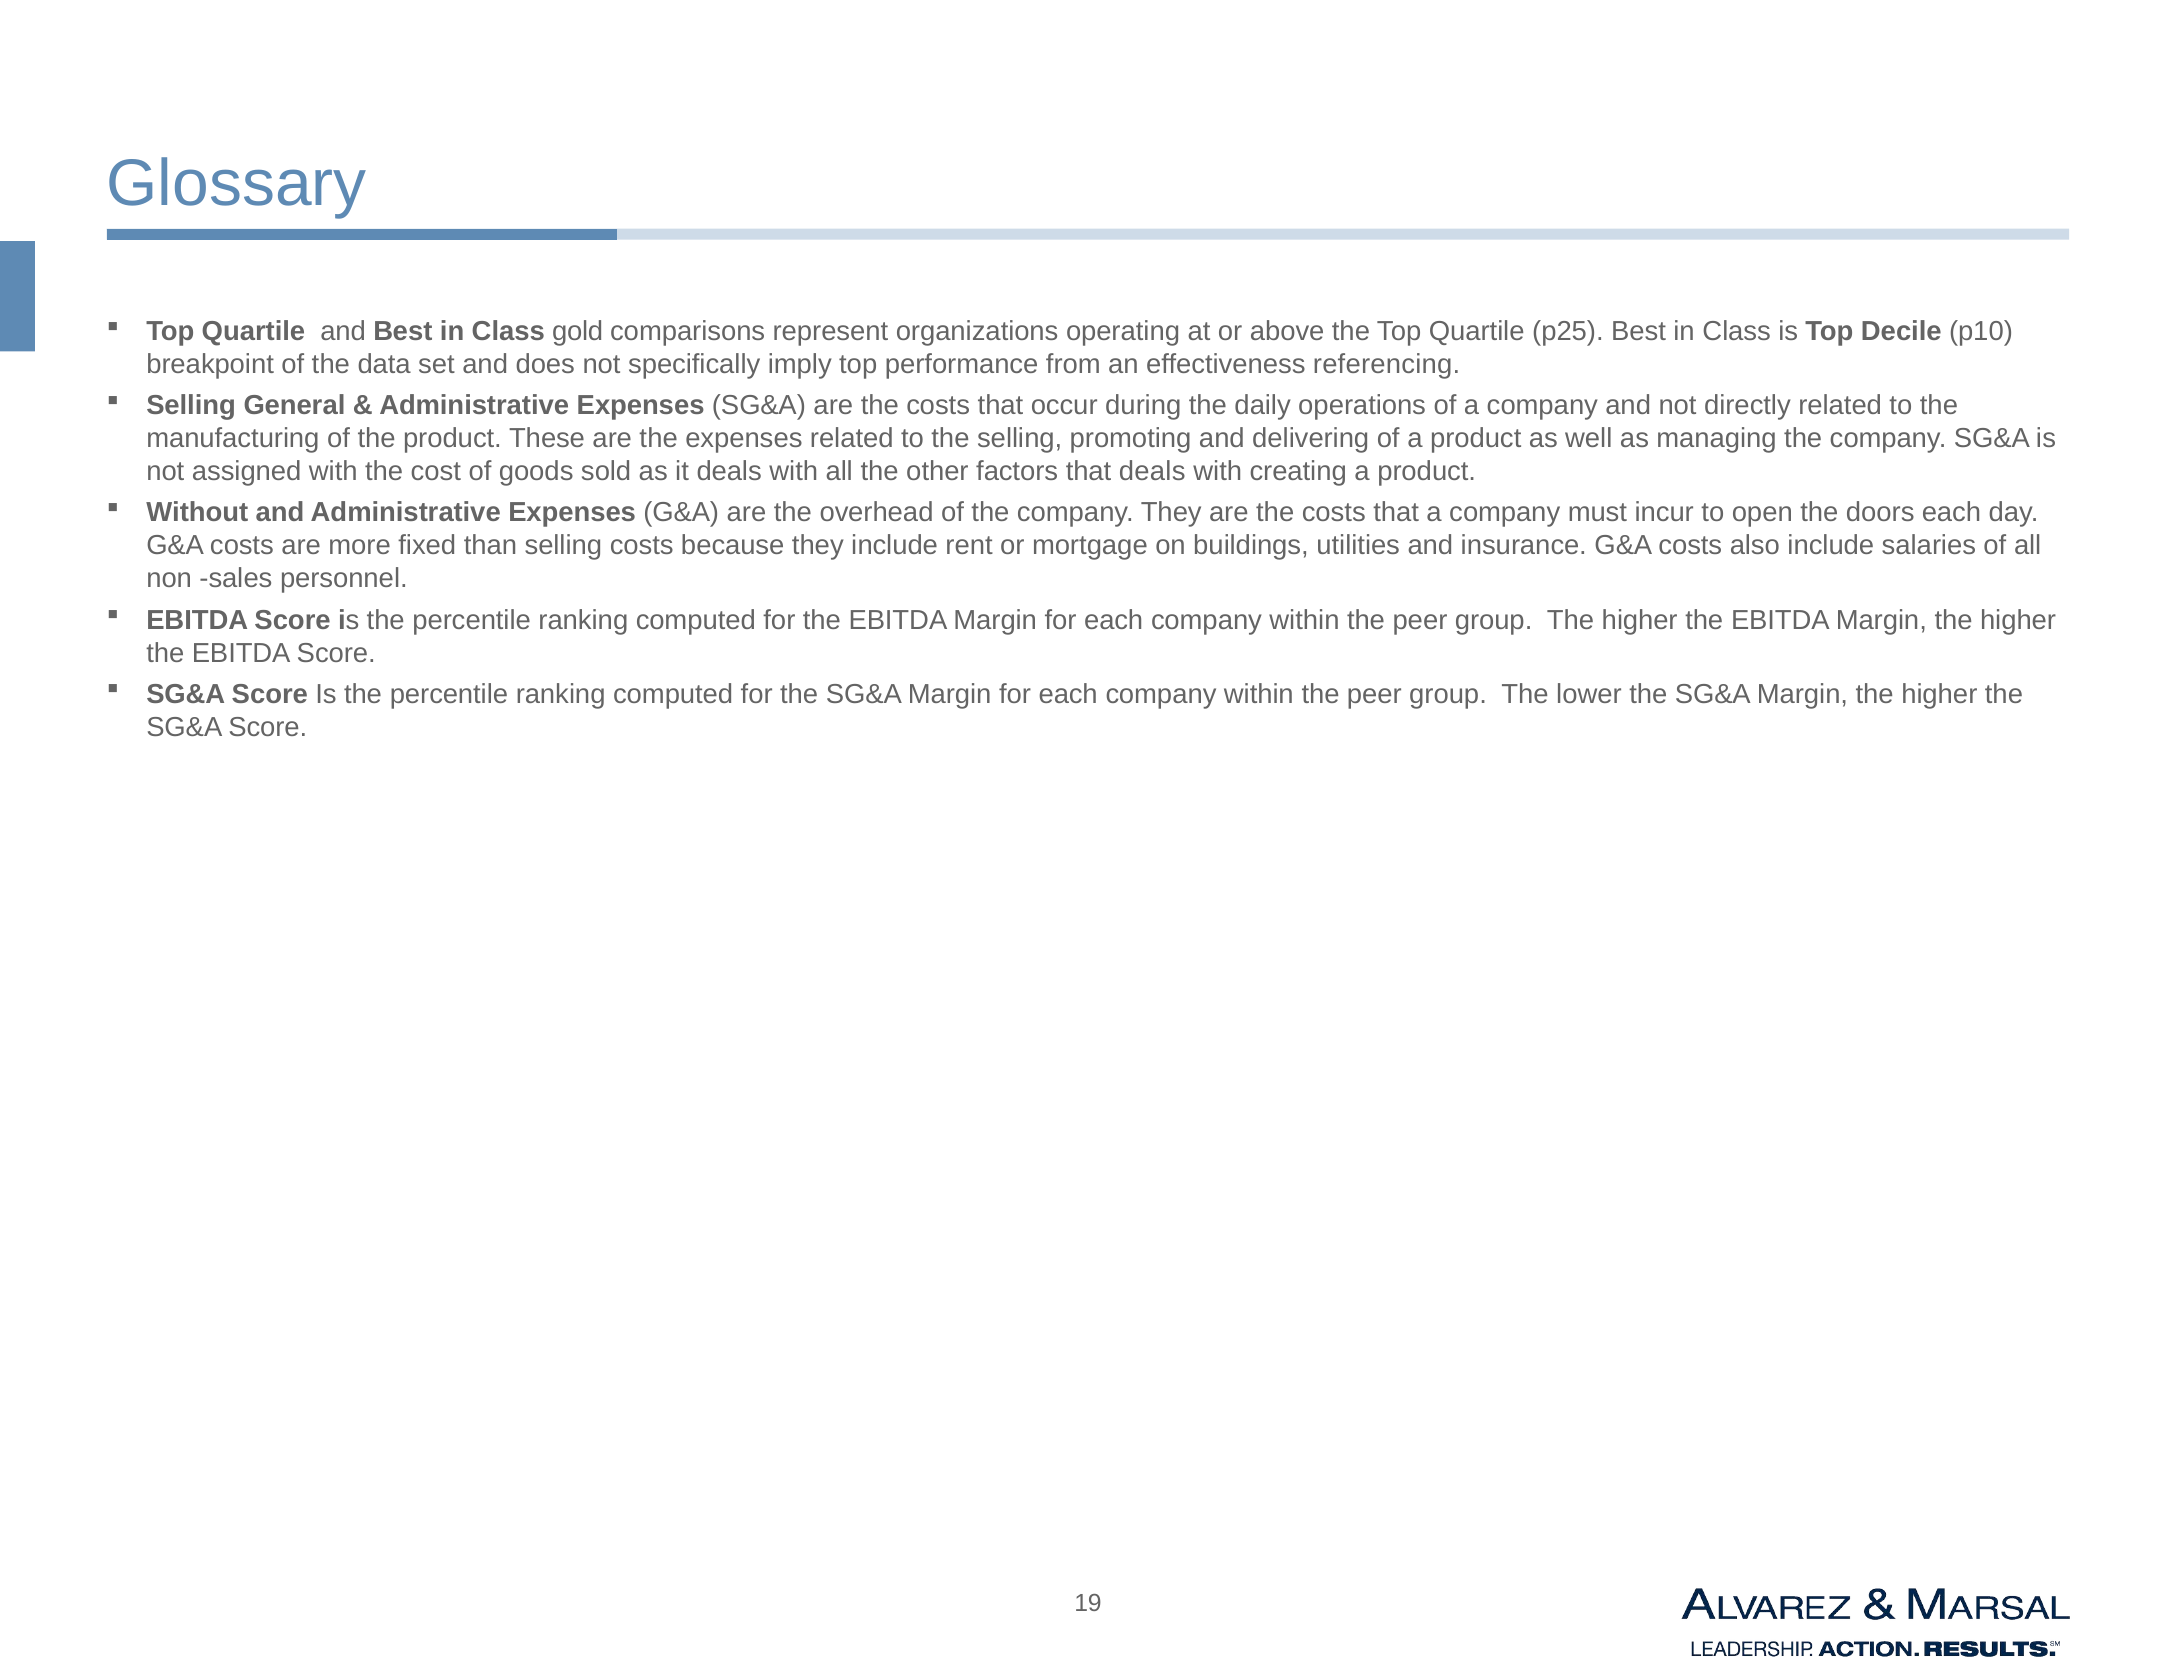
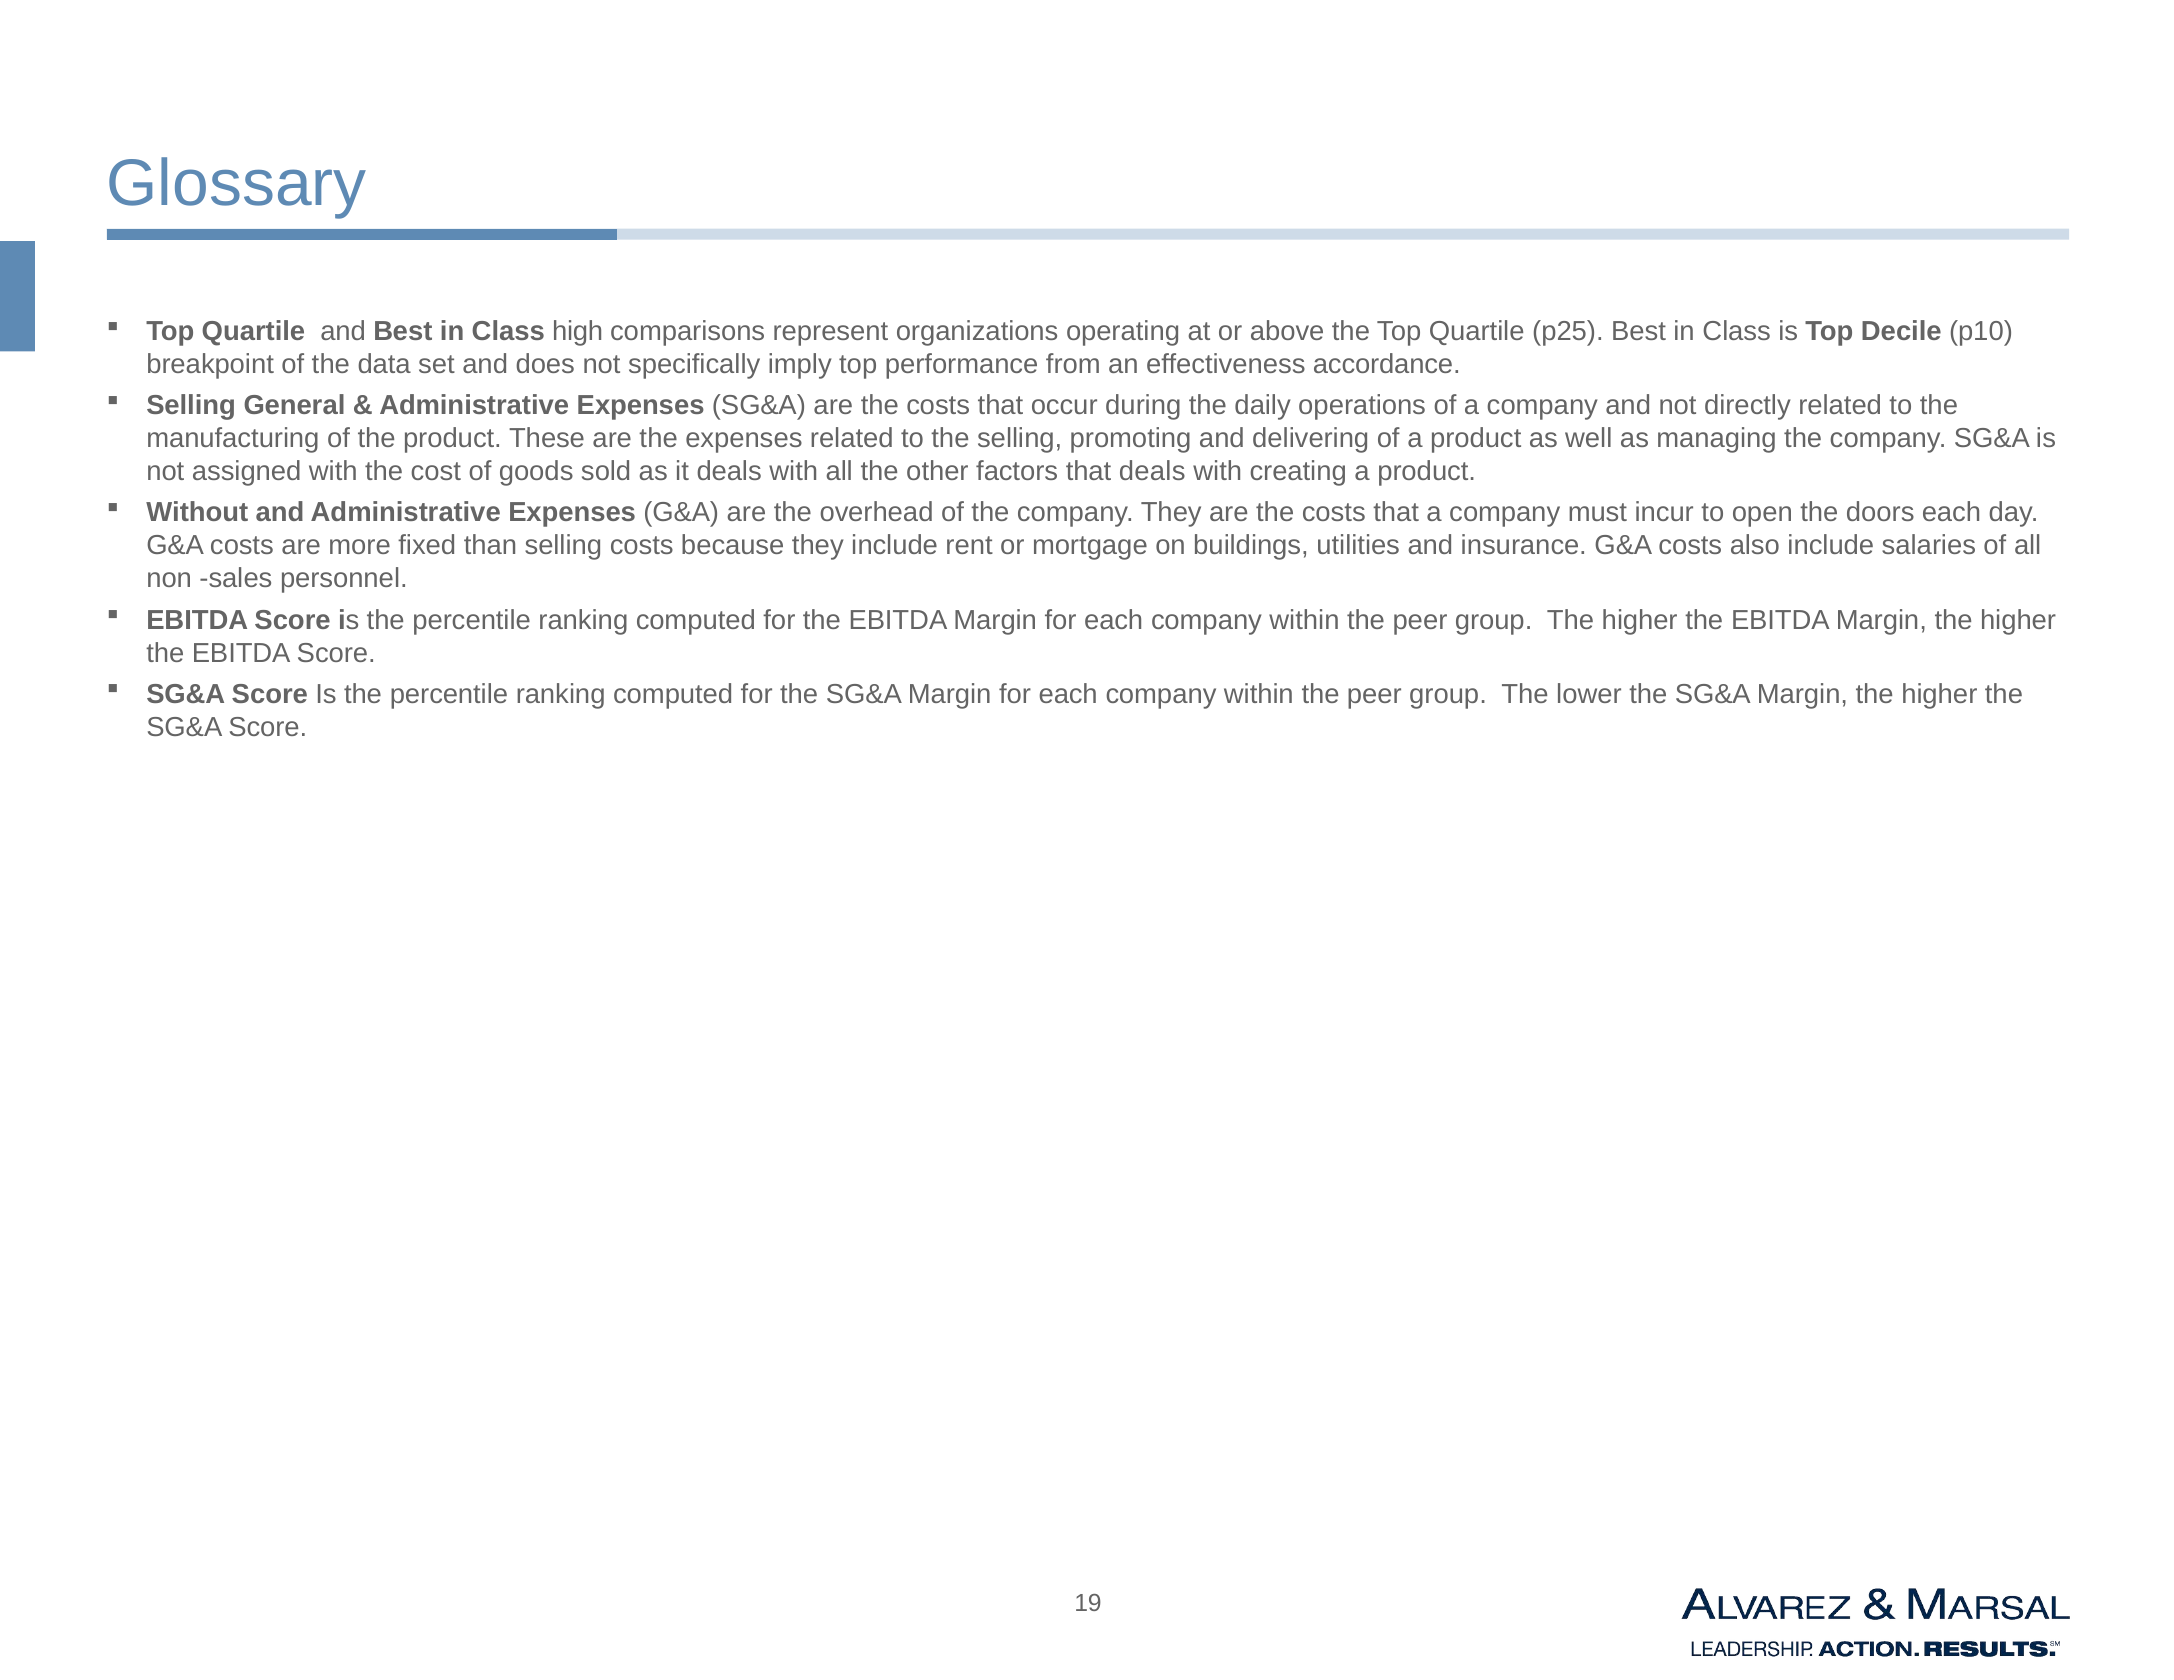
gold: gold -> high
referencing: referencing -> accordance
